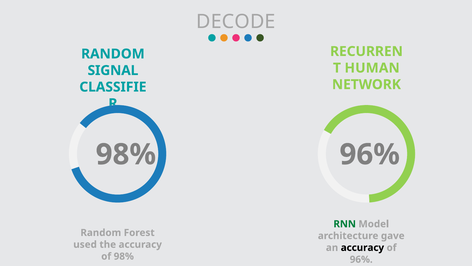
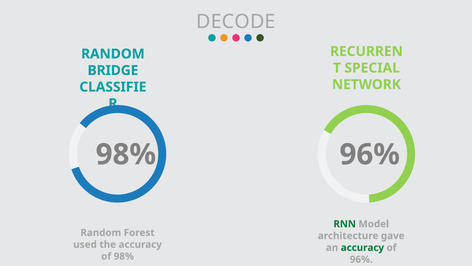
HUMAN: HUMAN -> SPECIAL
SIGNAL: SIGNAL -> BRIDGE
accuracy at (362, 247) colour: black -> green
